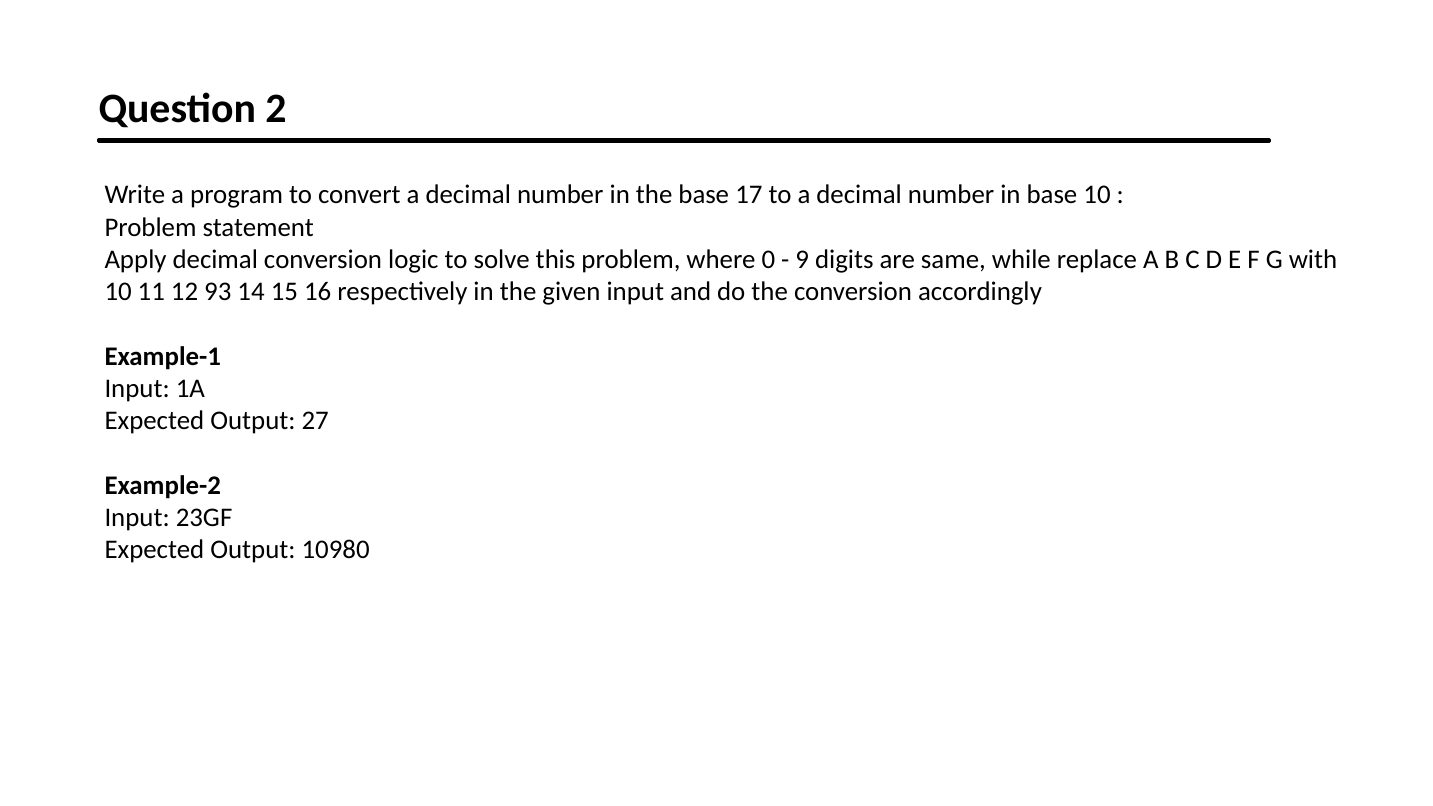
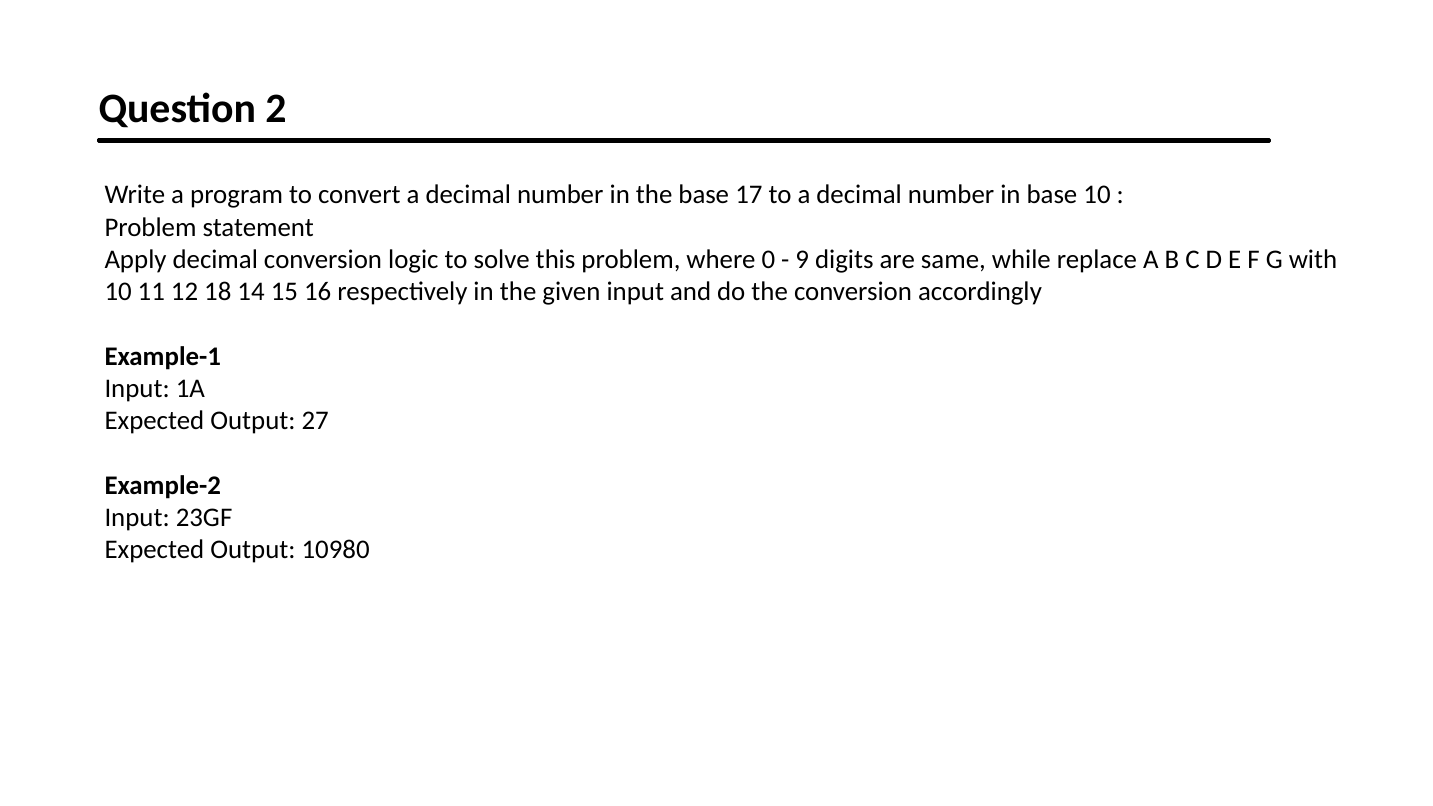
93: 93 -> 18
